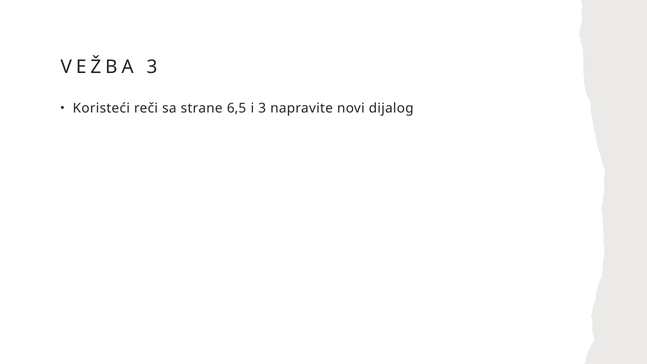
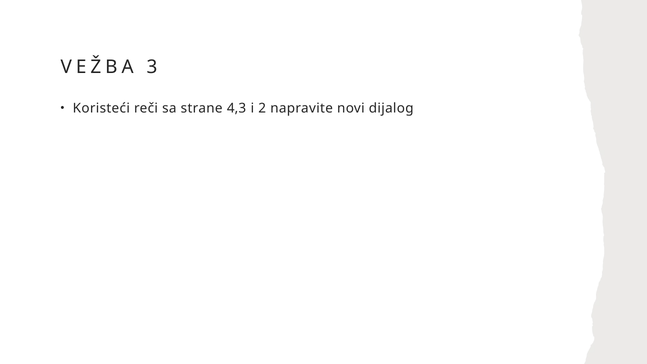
6,5: 6,5 -> 4,3
i 3: 3 -> 2
